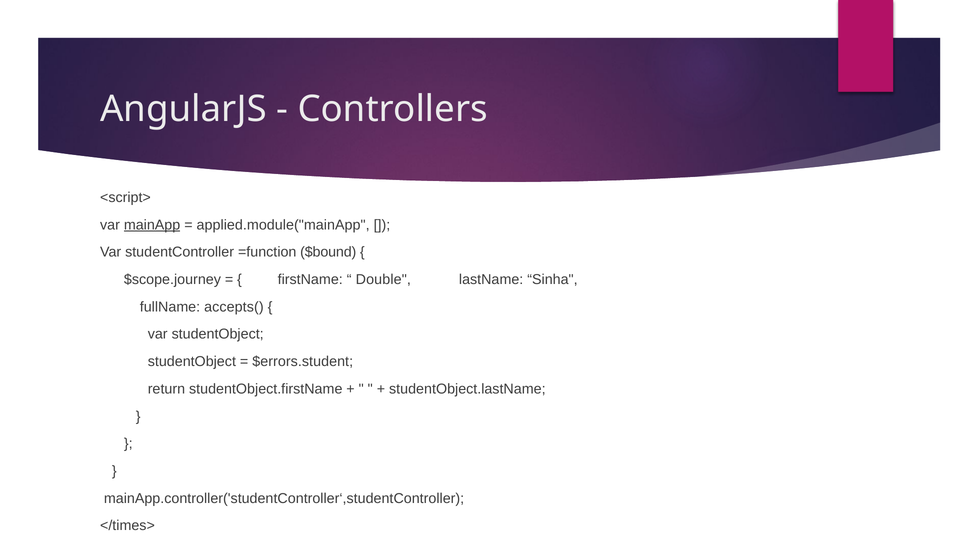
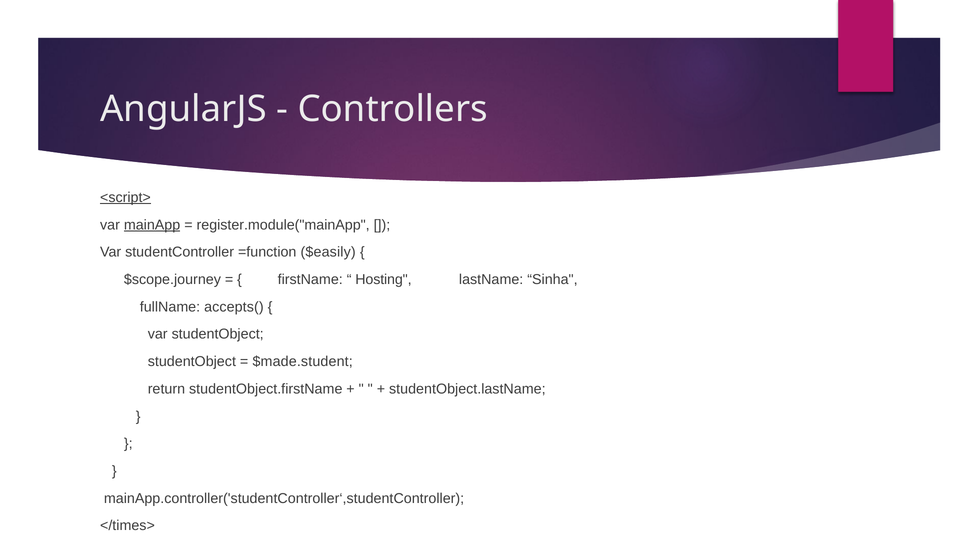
<script> underline: none -> present
applied.module("mainApp: applied.module("mainApp -> register.module("mainApp
$bound: $bound -> $easily
Double: Double -> Hosting
$errors.student: $errors.student -> $made.student
